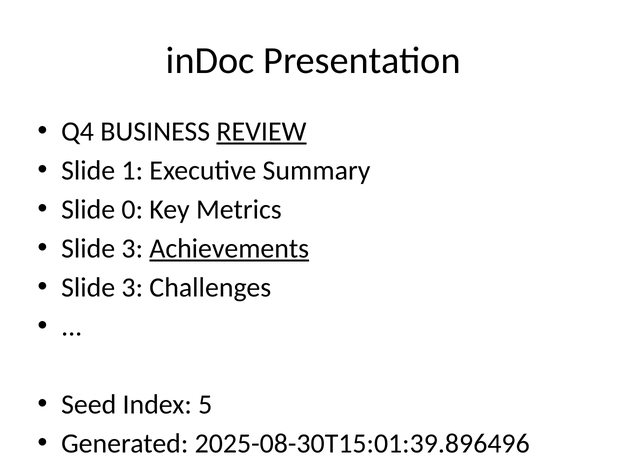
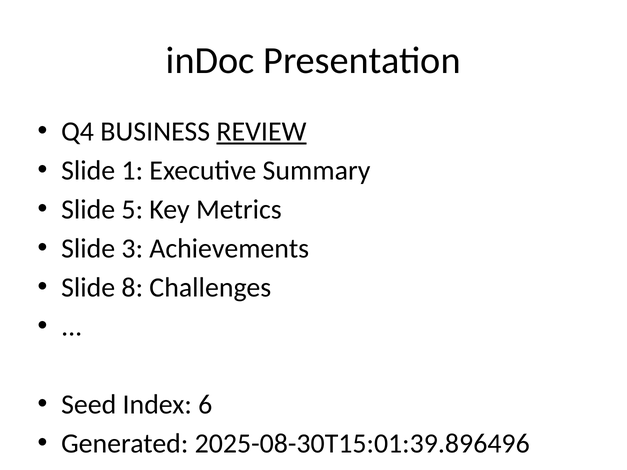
0: 0 -> 5
Achievements underline: present -> none
3 at (132, 288): 3 -> 8
5: 5 -> 6
